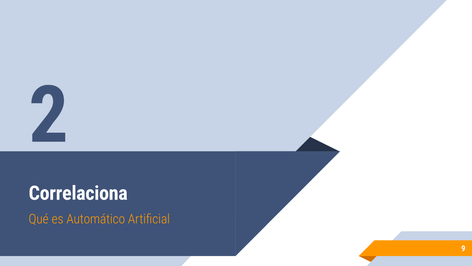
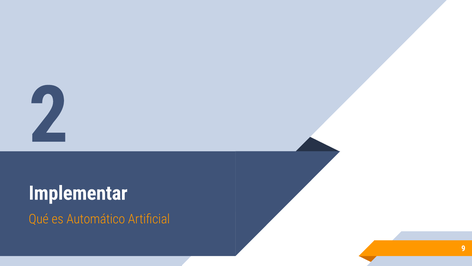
Correlaciona: Correlaciona -> Implementar
